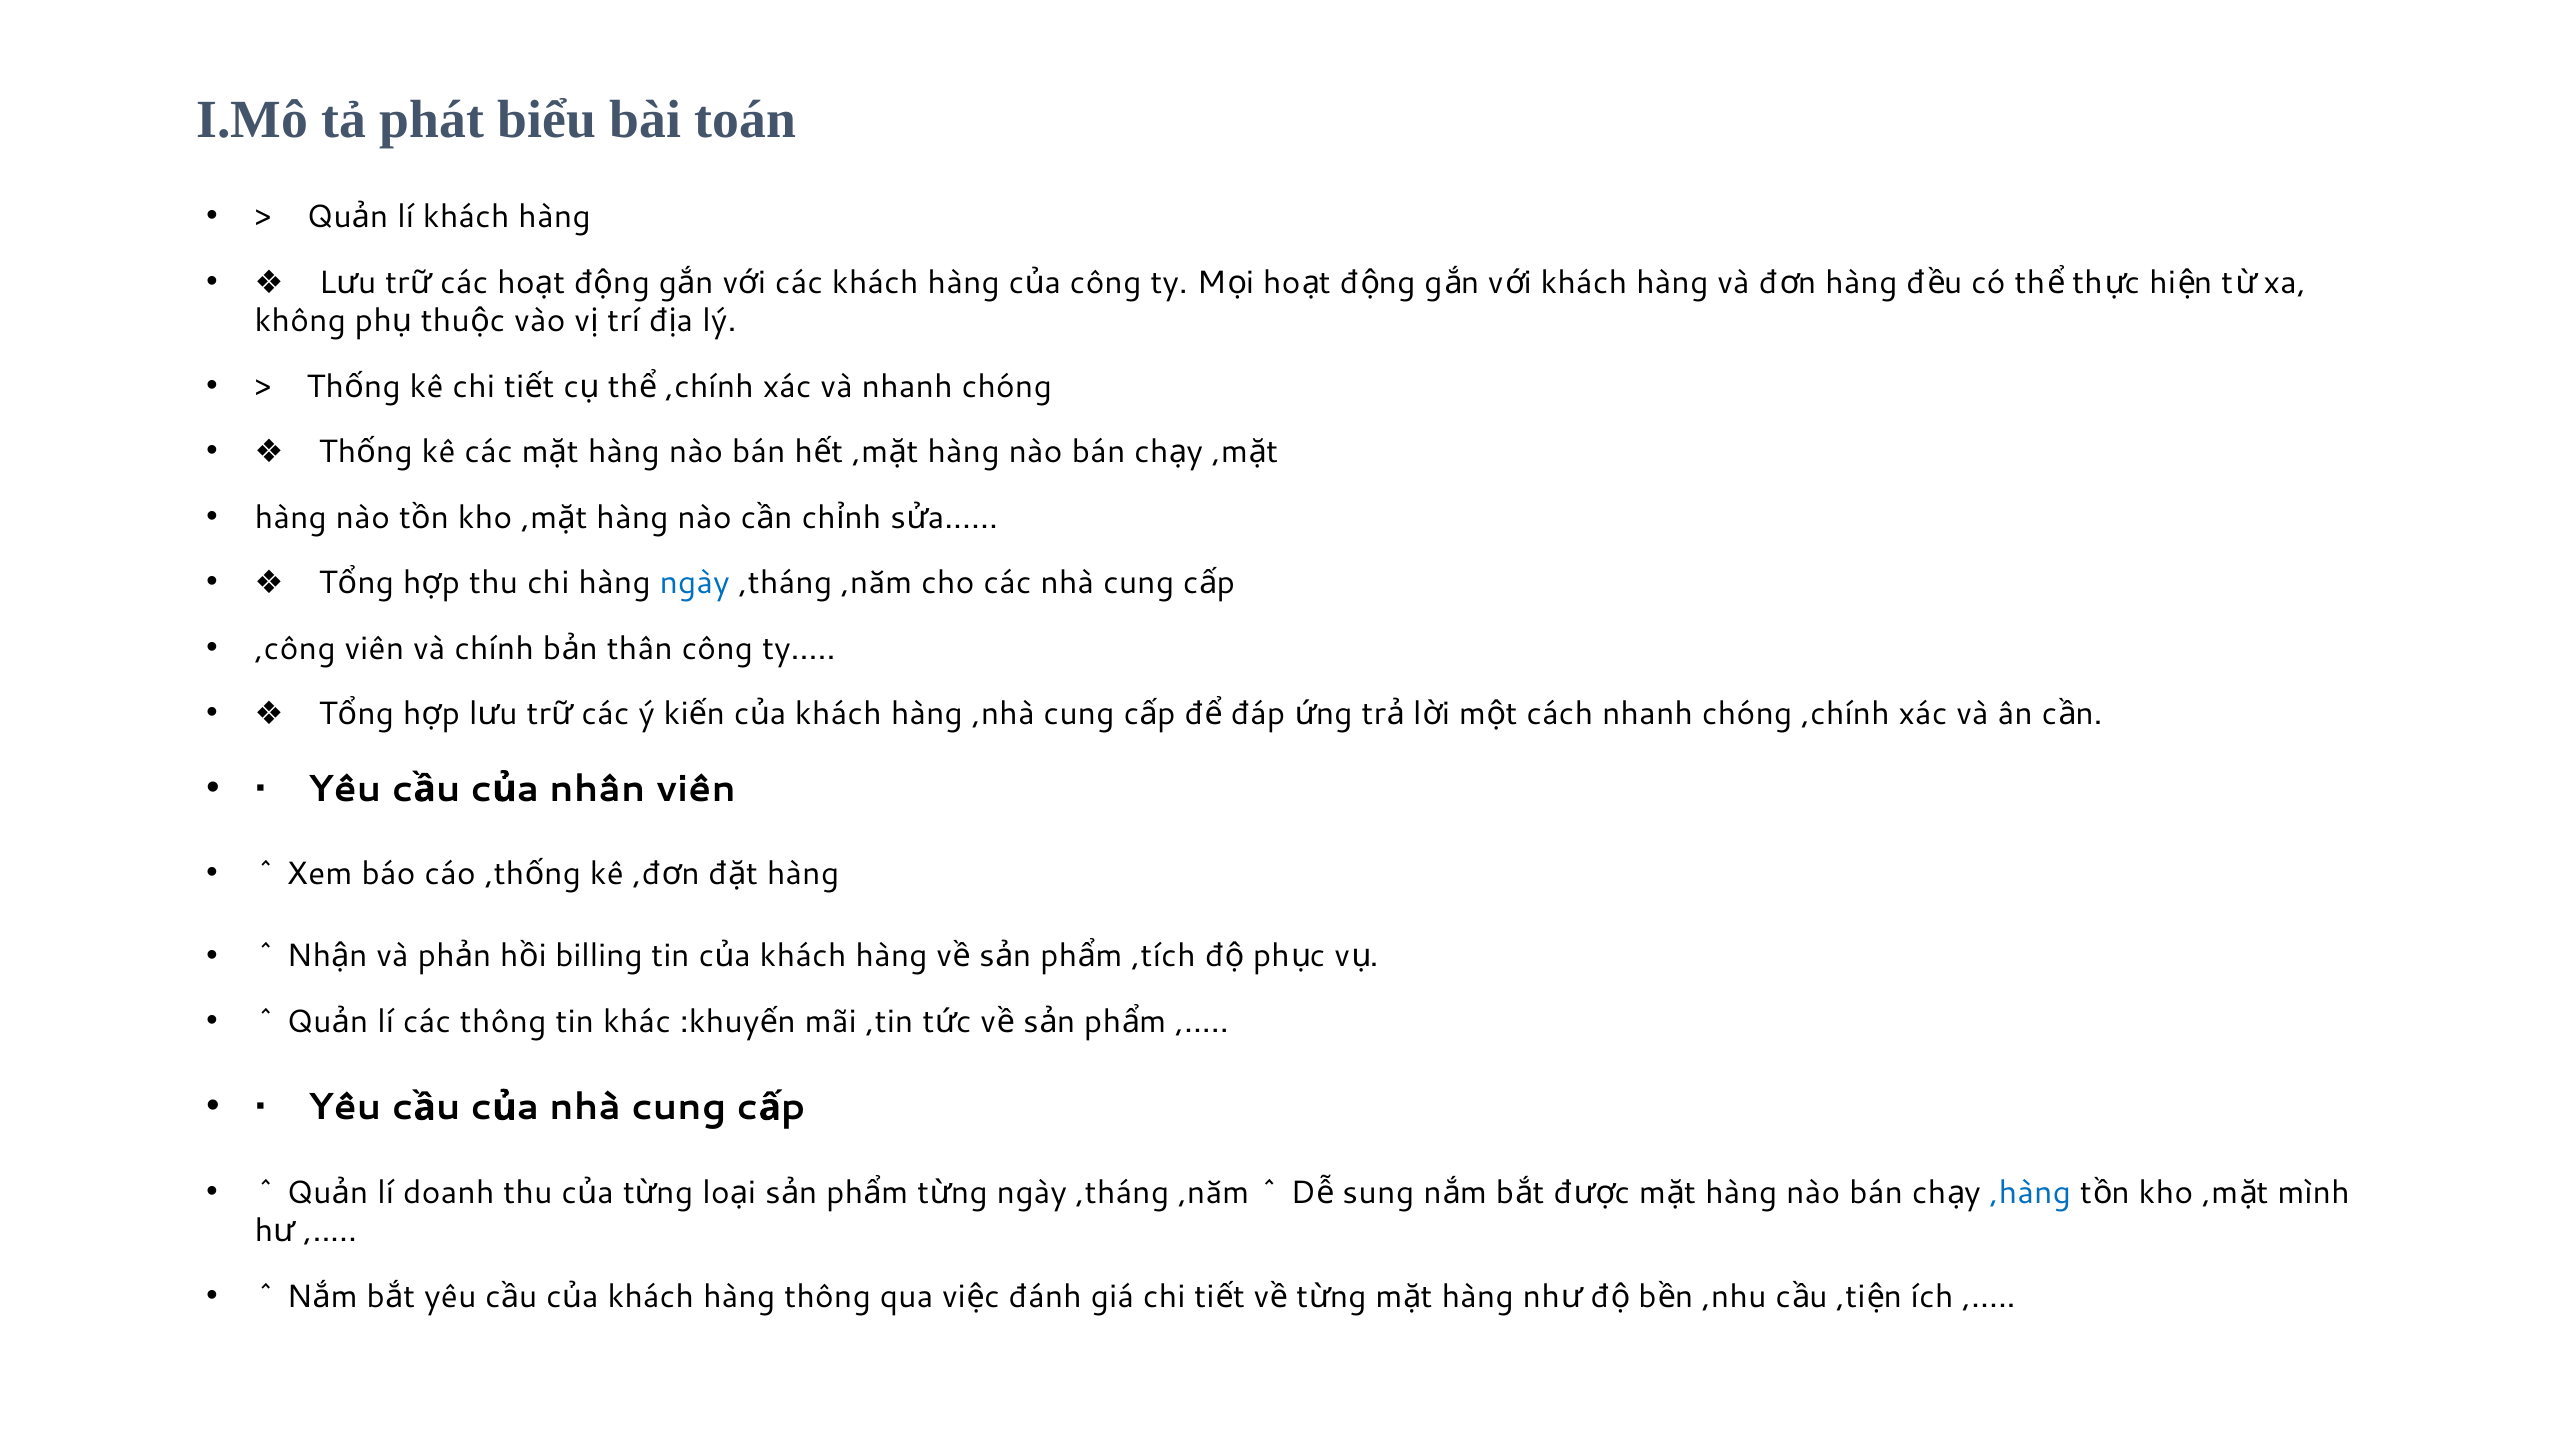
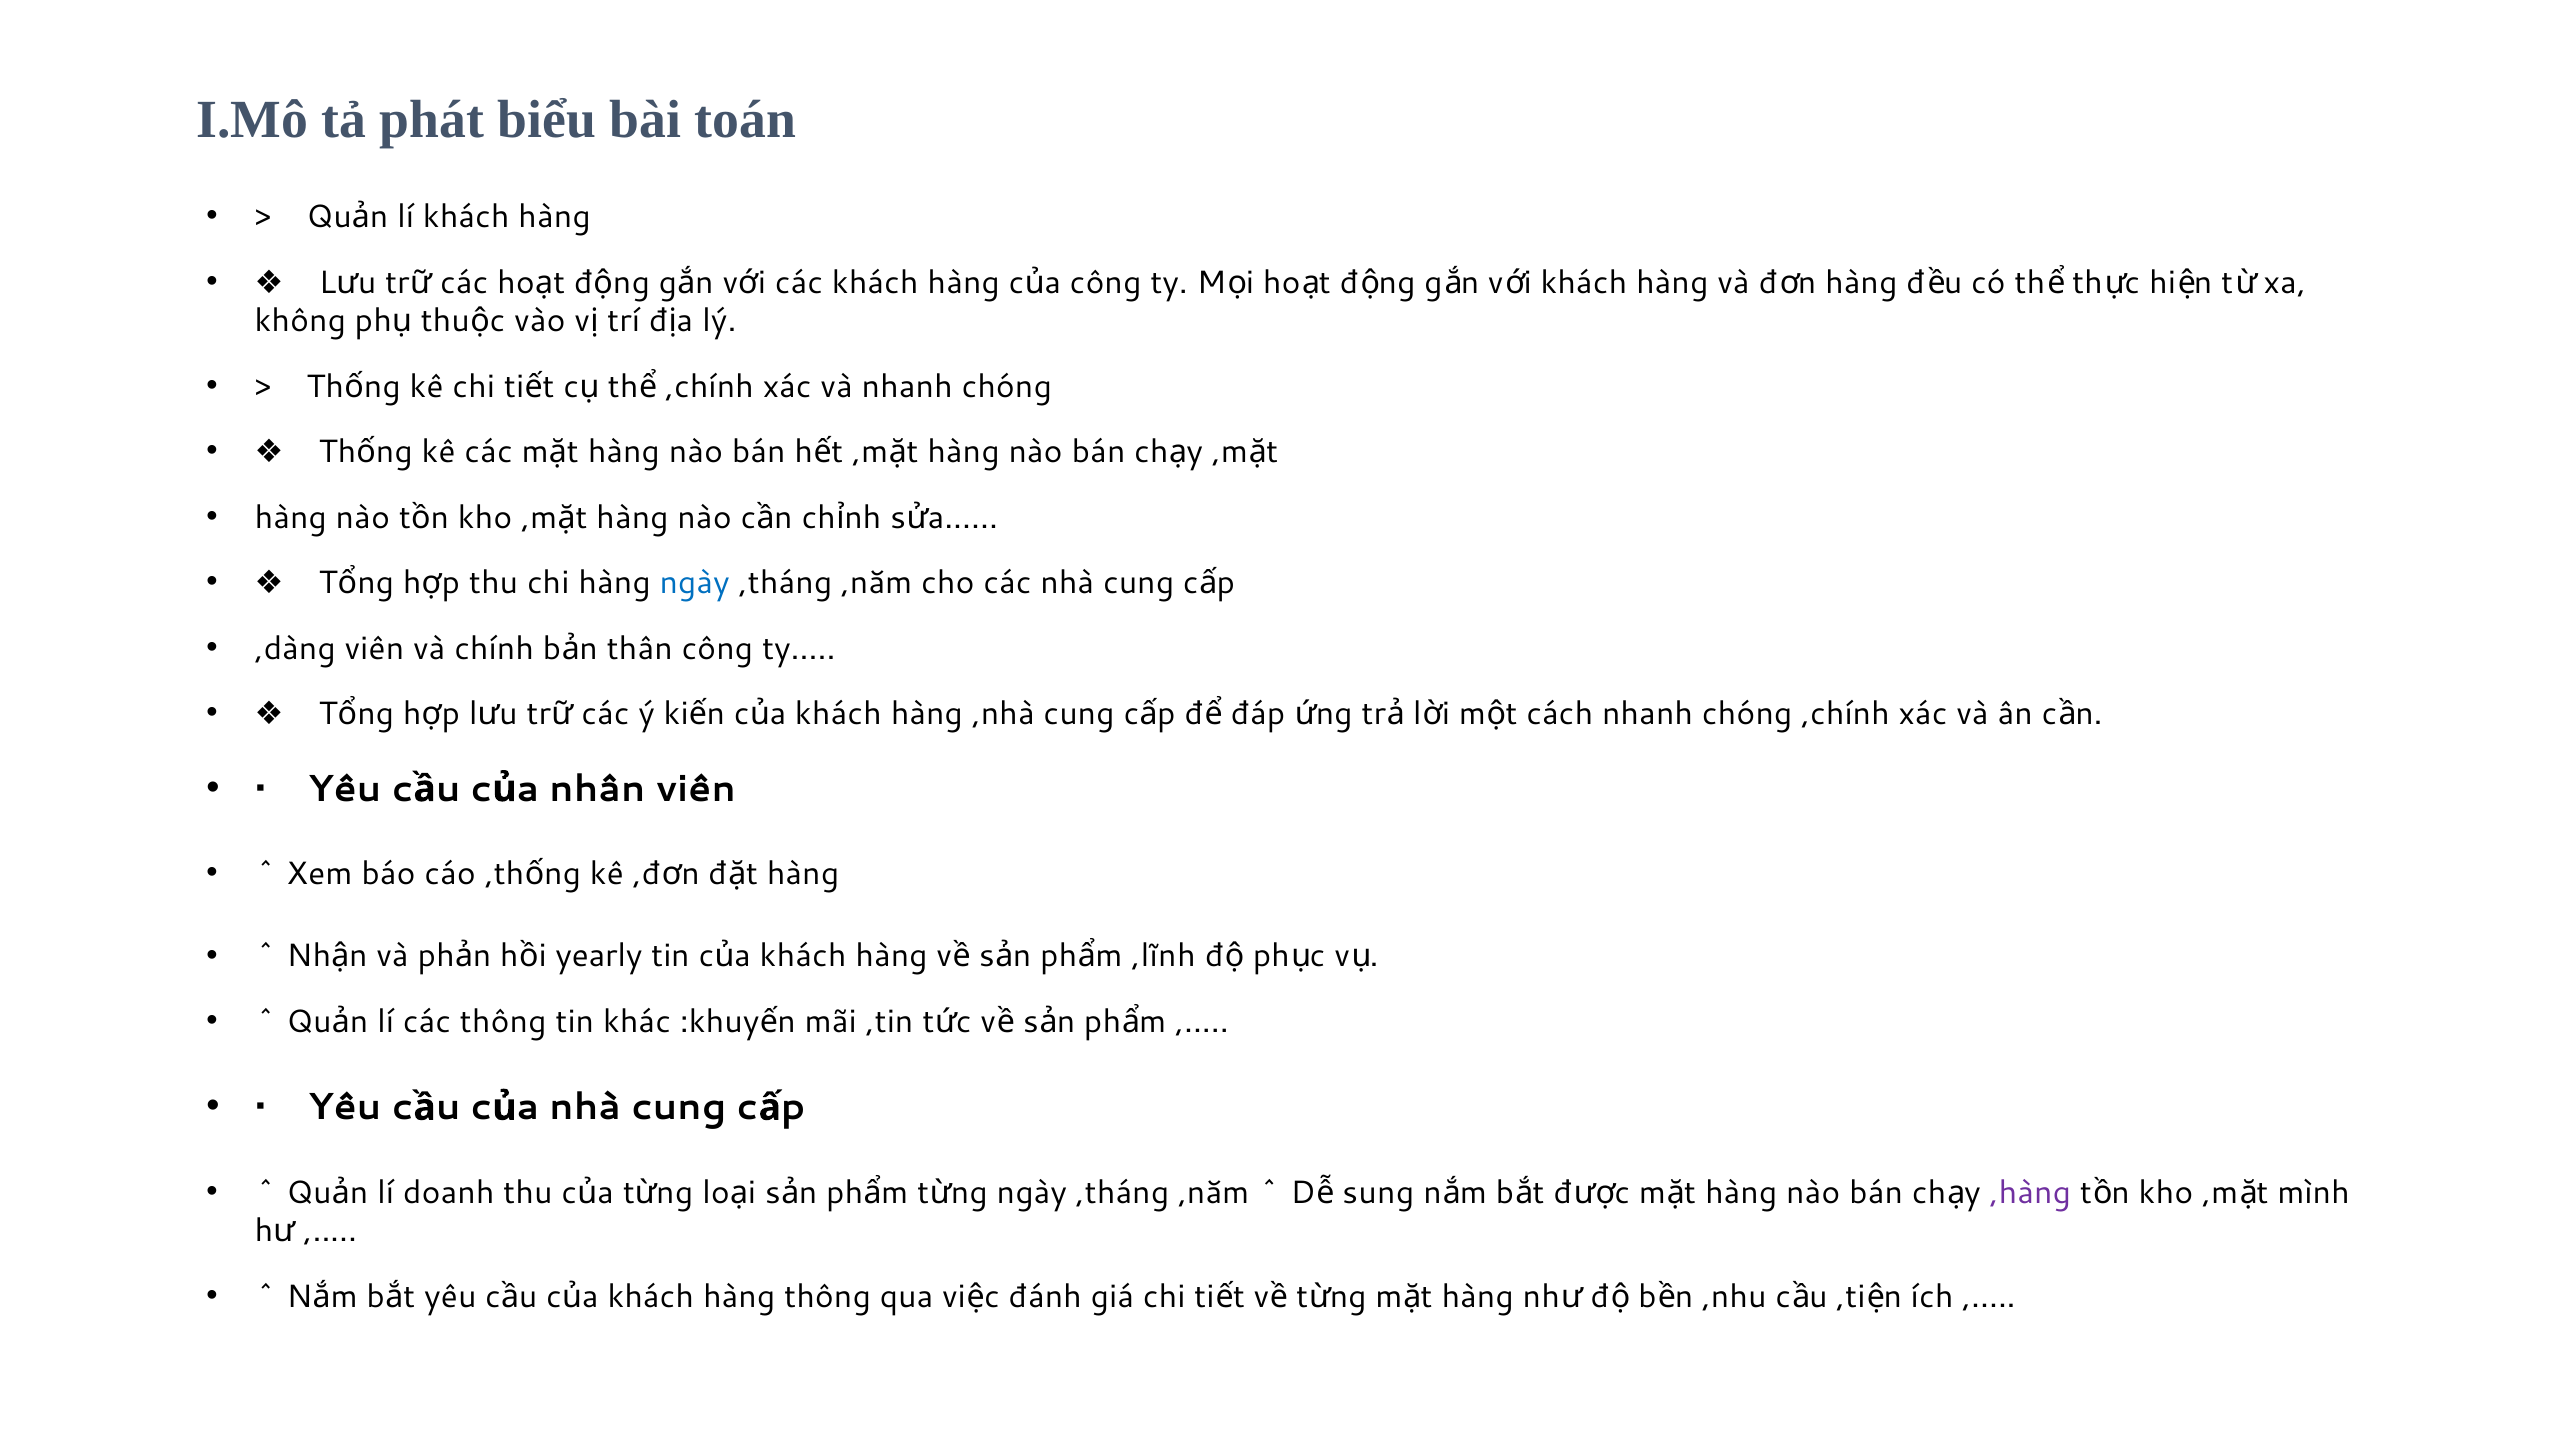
,công: ,công -> ,dàng
billing: billing -> yearly
,tích: ,tích -> ,lĩnh
,hàng colour: blue -> purple
